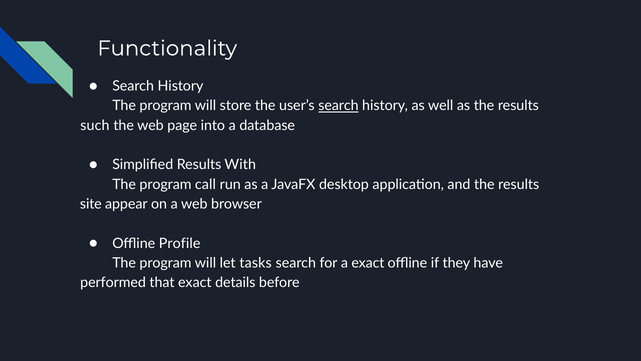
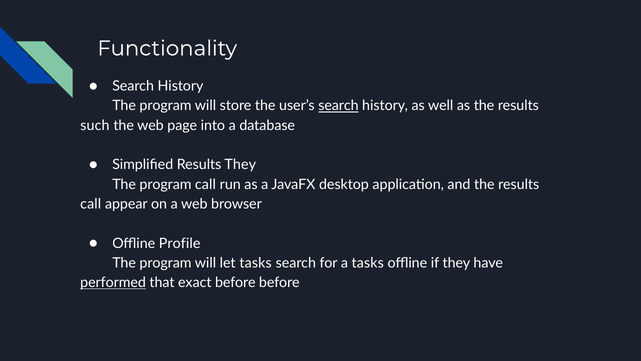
Results With: With -> They
site at (91, 204): site -> call
a exact: exact -> tasks
performed underline: none -> present
exact details: details -> before
